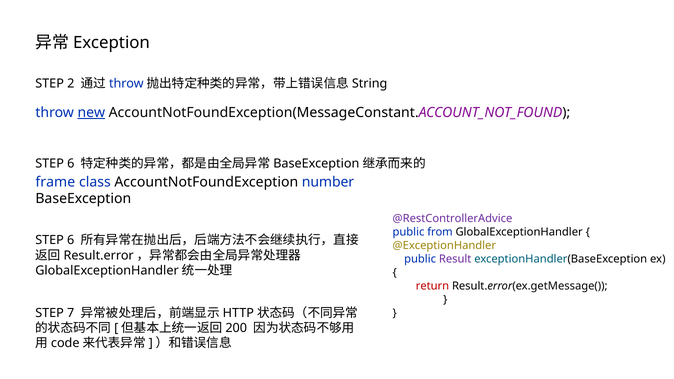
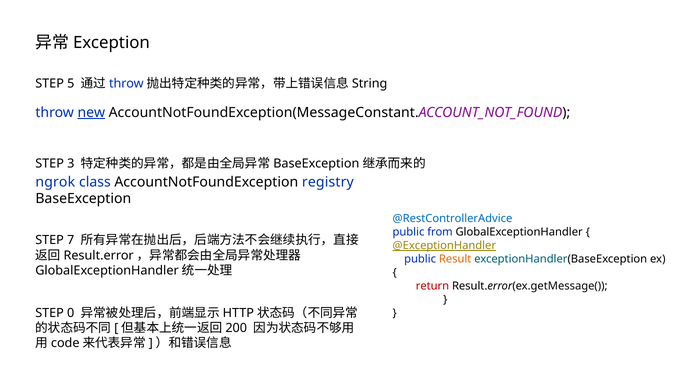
2: 2 -> 5
6 at (71, 164): 6 -> 3
frame: frame -> ngrok
number: number -> registry
@RestControllerAdvice colour: purple -> blue
6 at (71, 240): 6 -> 7
@ExceptionHandler underline: none -> present
Result colour: purple -> orange
7: 7 -> 0
